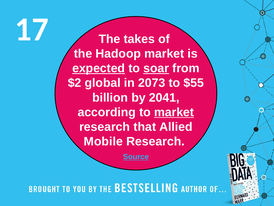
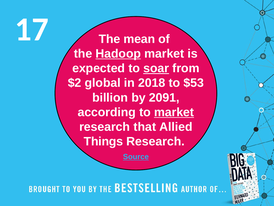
takes: takes -> mean
Hadoop underline: none -> present
expected underline: present -> none
2073: 2073 -> 2018
$55: $55 -> $53
2041: 2041 -> 2091
Mobile: Mobile -> Things
